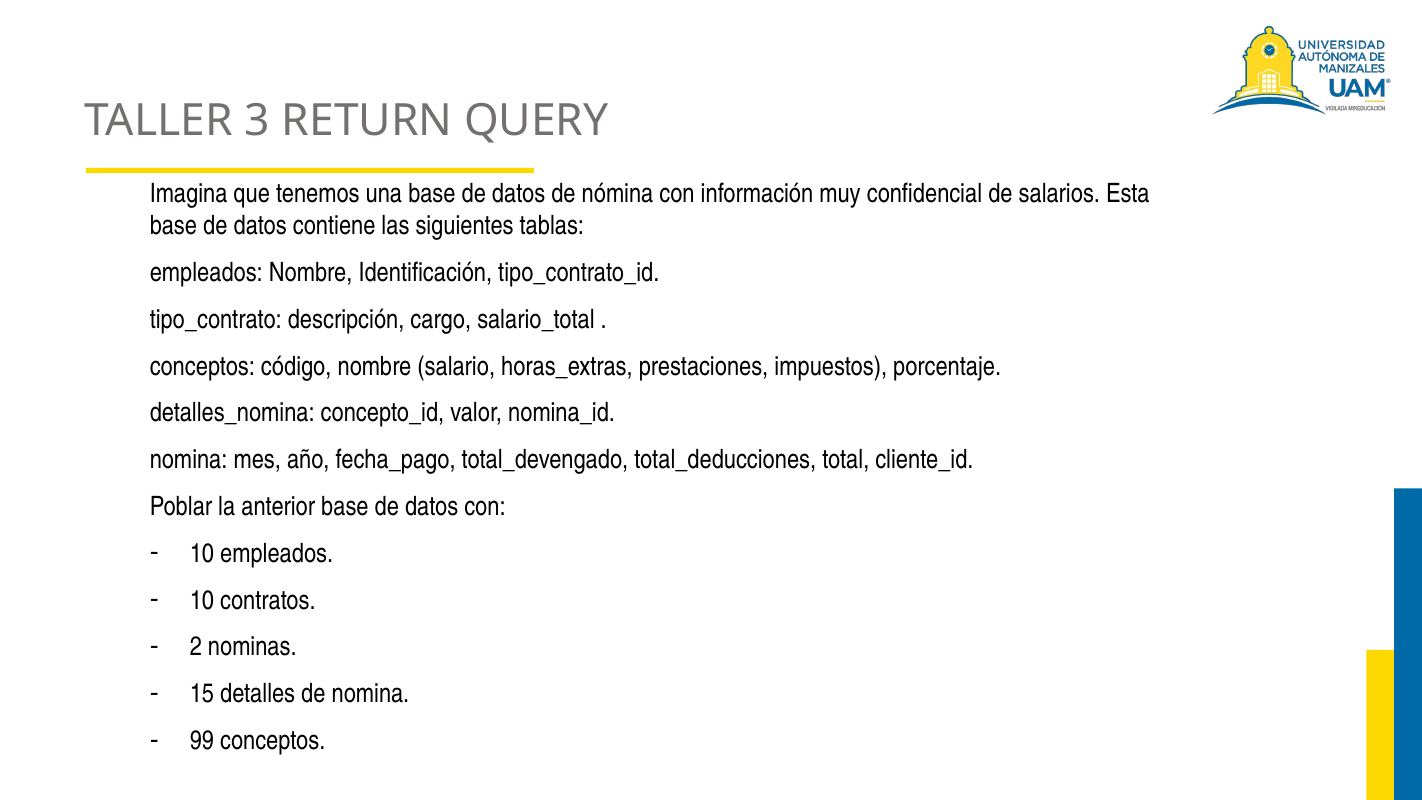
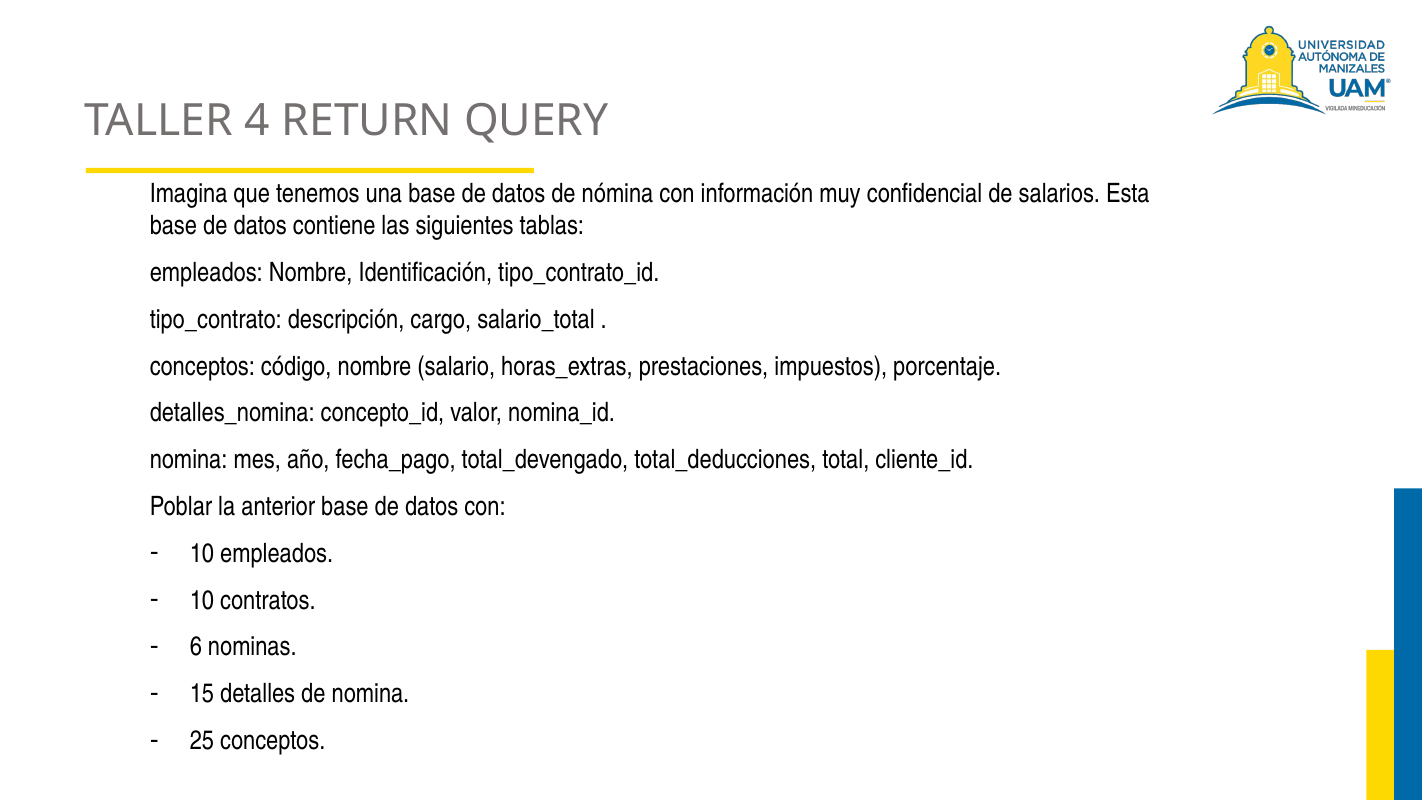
3: 3 -> 4
2: 2 -> 6
99: 99 -> 25
